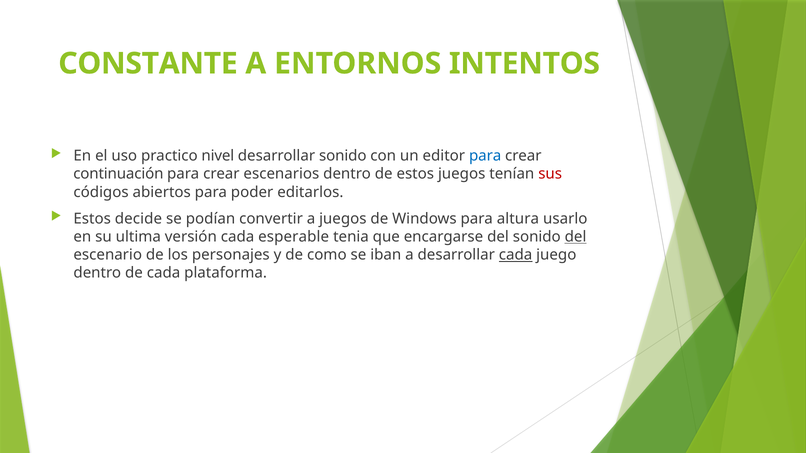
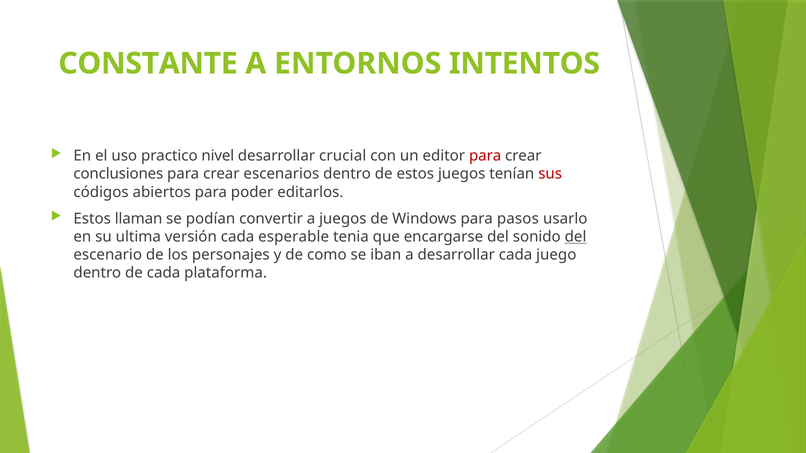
desarrollar sonido: sonido -> crucial
para at (485, 156) colour: blue -> red
continuación: continuación -> conclusiones
decide: decide -> llaman
altura: altura -> pasos
cada at (516, 255) underline: present -> none
